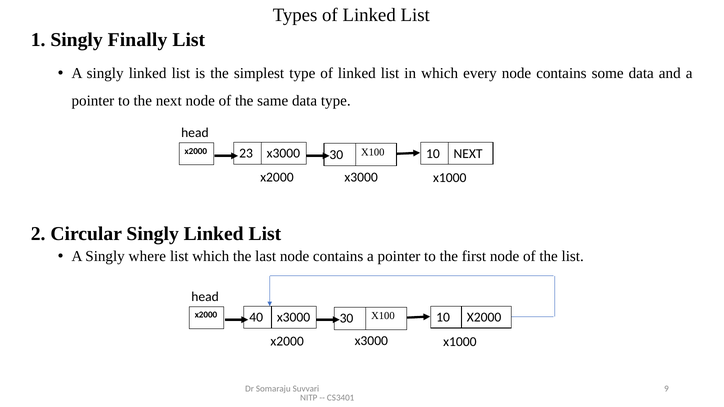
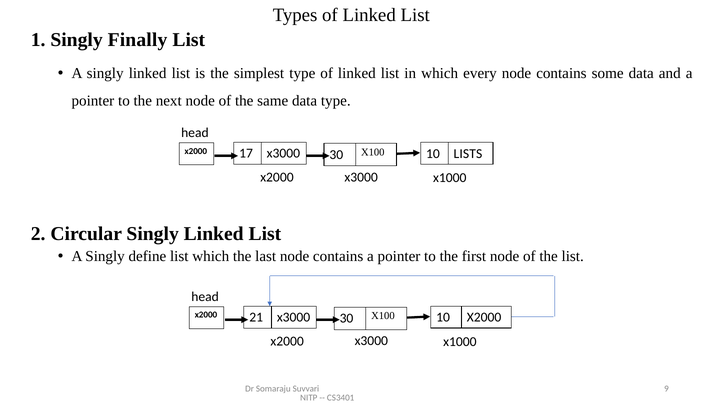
23: 23 -> 17
10 NEXT: NEXT -> LISTS
where: where -> define
40: 40 -> 21
